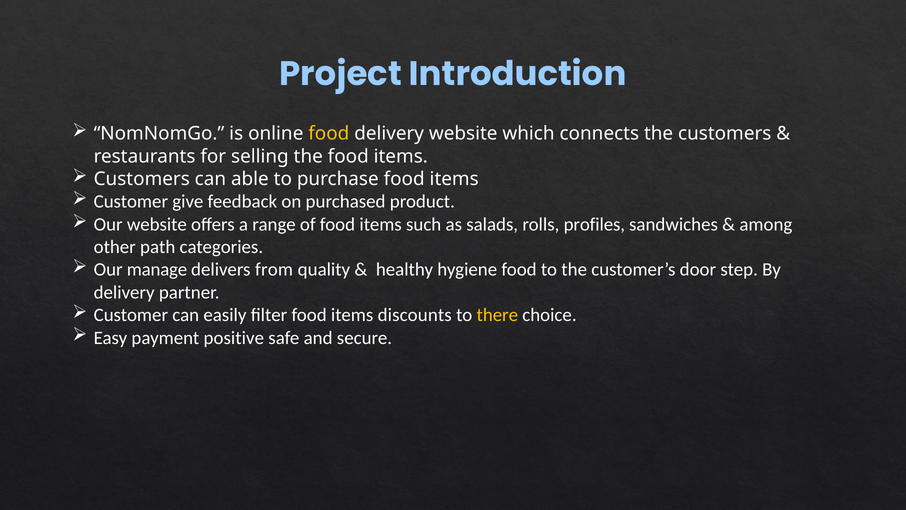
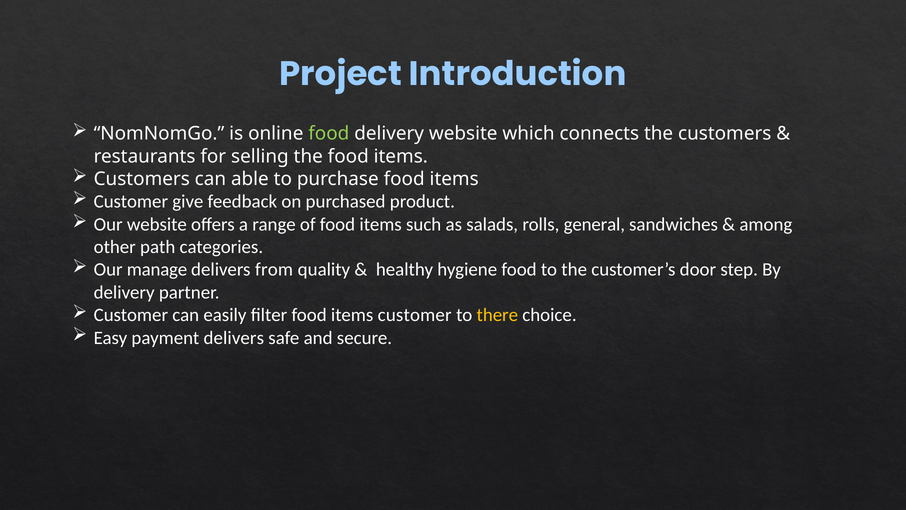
food at (329, 134) colour: yellow -> light green
profiles: profiles -> general
items discounts: discounts -> customer
payment positive: positive -> delivers
